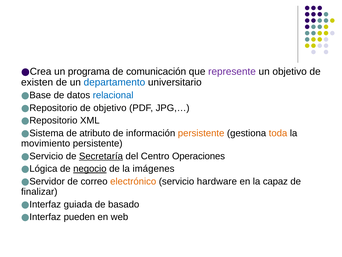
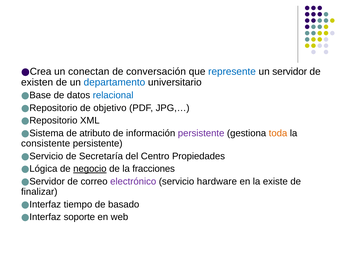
programa: programa -> conectan
comunicación: comunicación -> conversación
represente colour: purple -> blue
un objetivo: objetivo -> servidor
persistente at (201, 133) colour: orange -> purple
movimiento: movimiento -> consistente
Secretaría underline: present -> none
Operaciones: Operaciones -> Propiedades
imágenes: imágenes -> fracciones
electrónico colour: orange -> purple
capaz: capaz -> existe
guiada: guiada -> tiempo
pueden: pueden -> soporte
